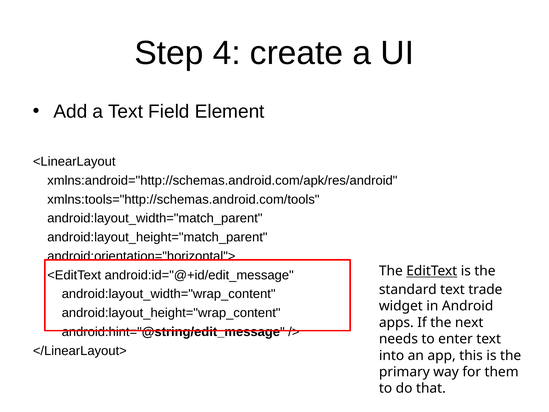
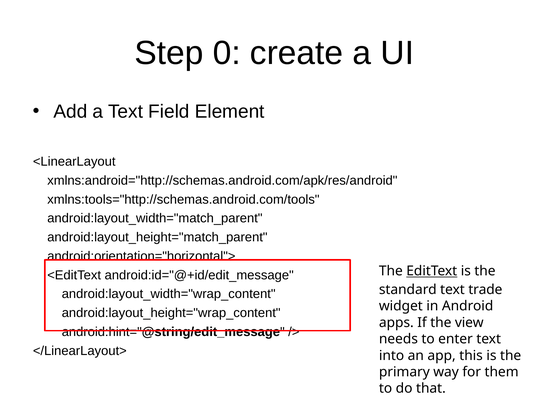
4: 4 -> 0
next: next -> view
